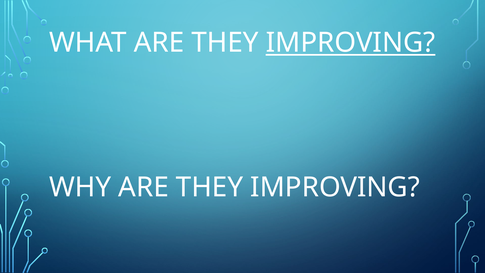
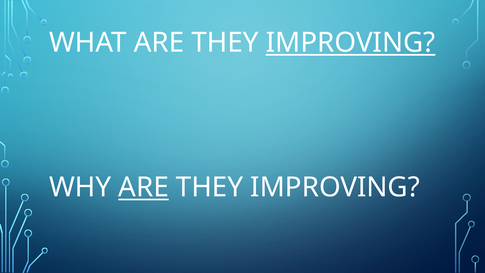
ARE at (144, 187) underline: none -> present
